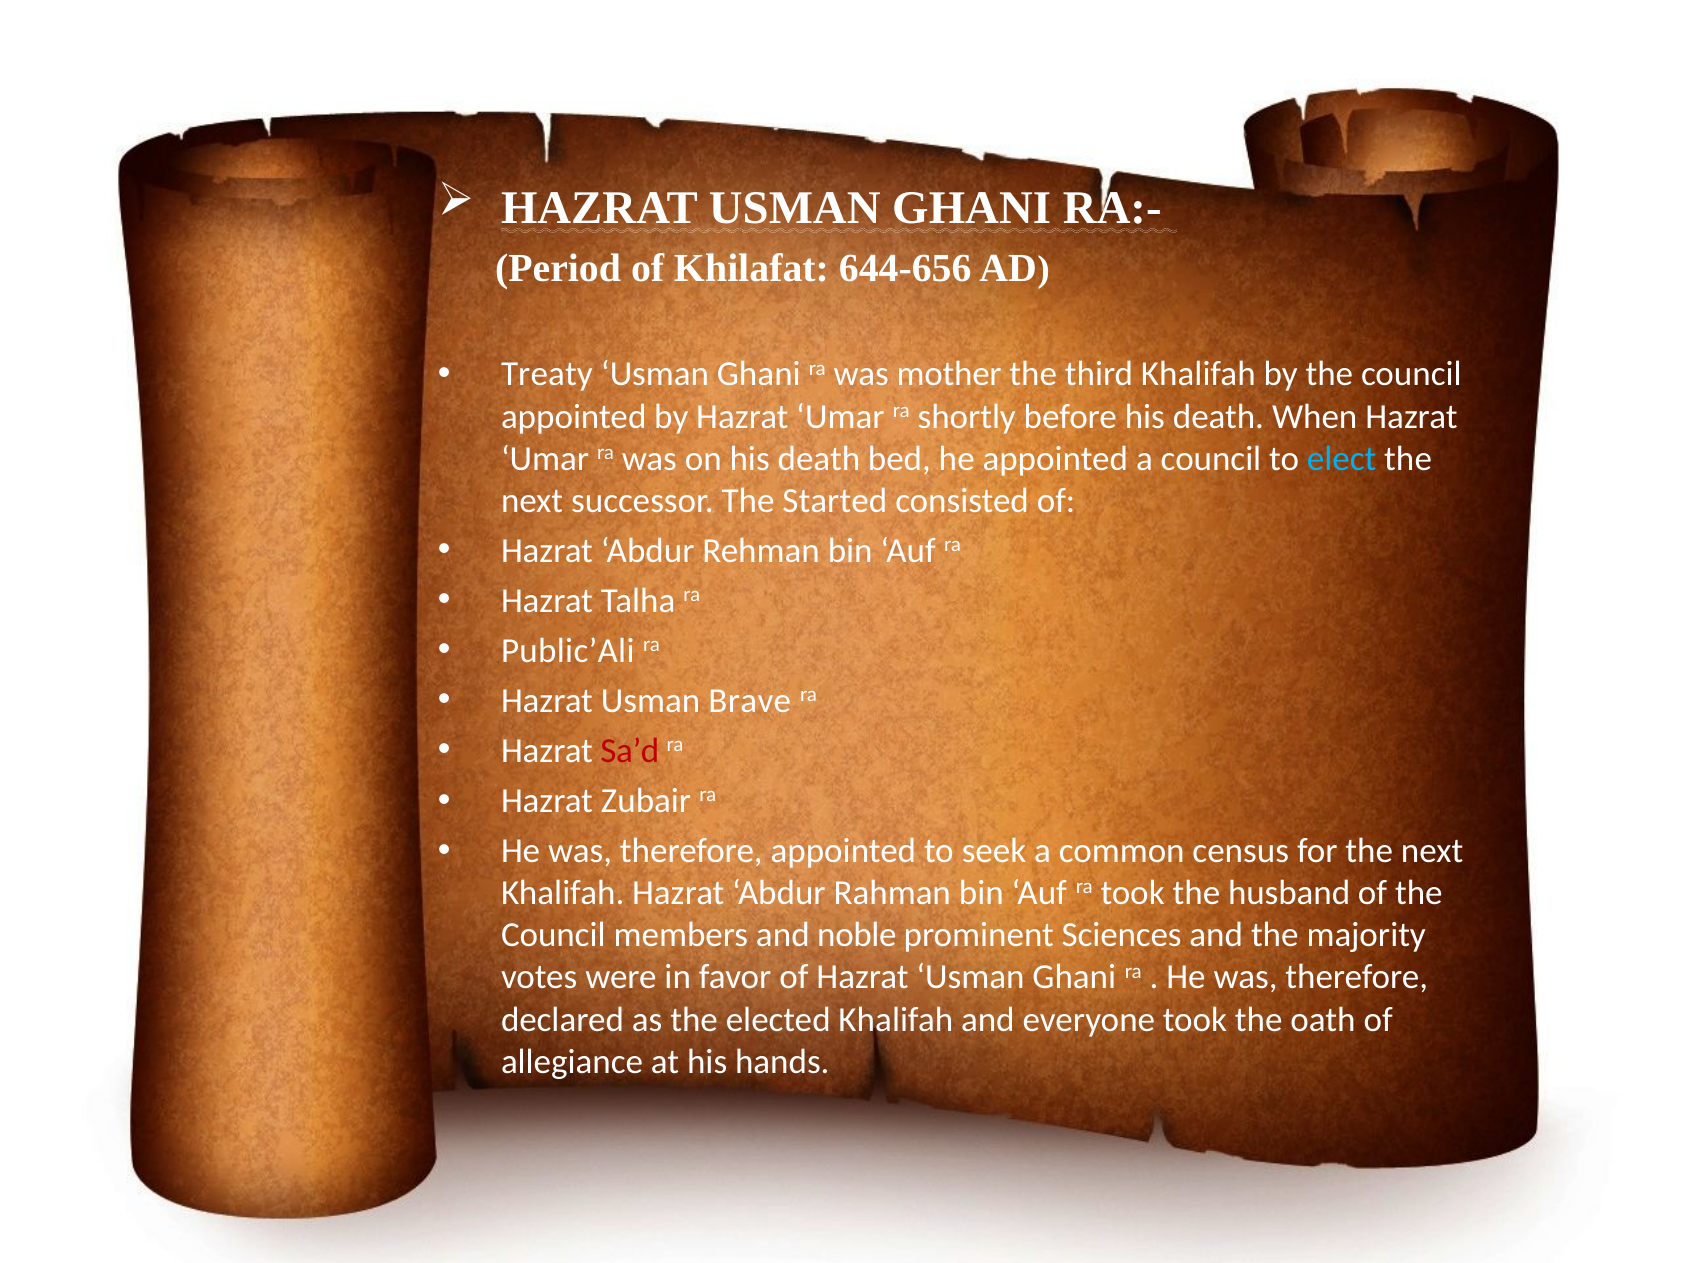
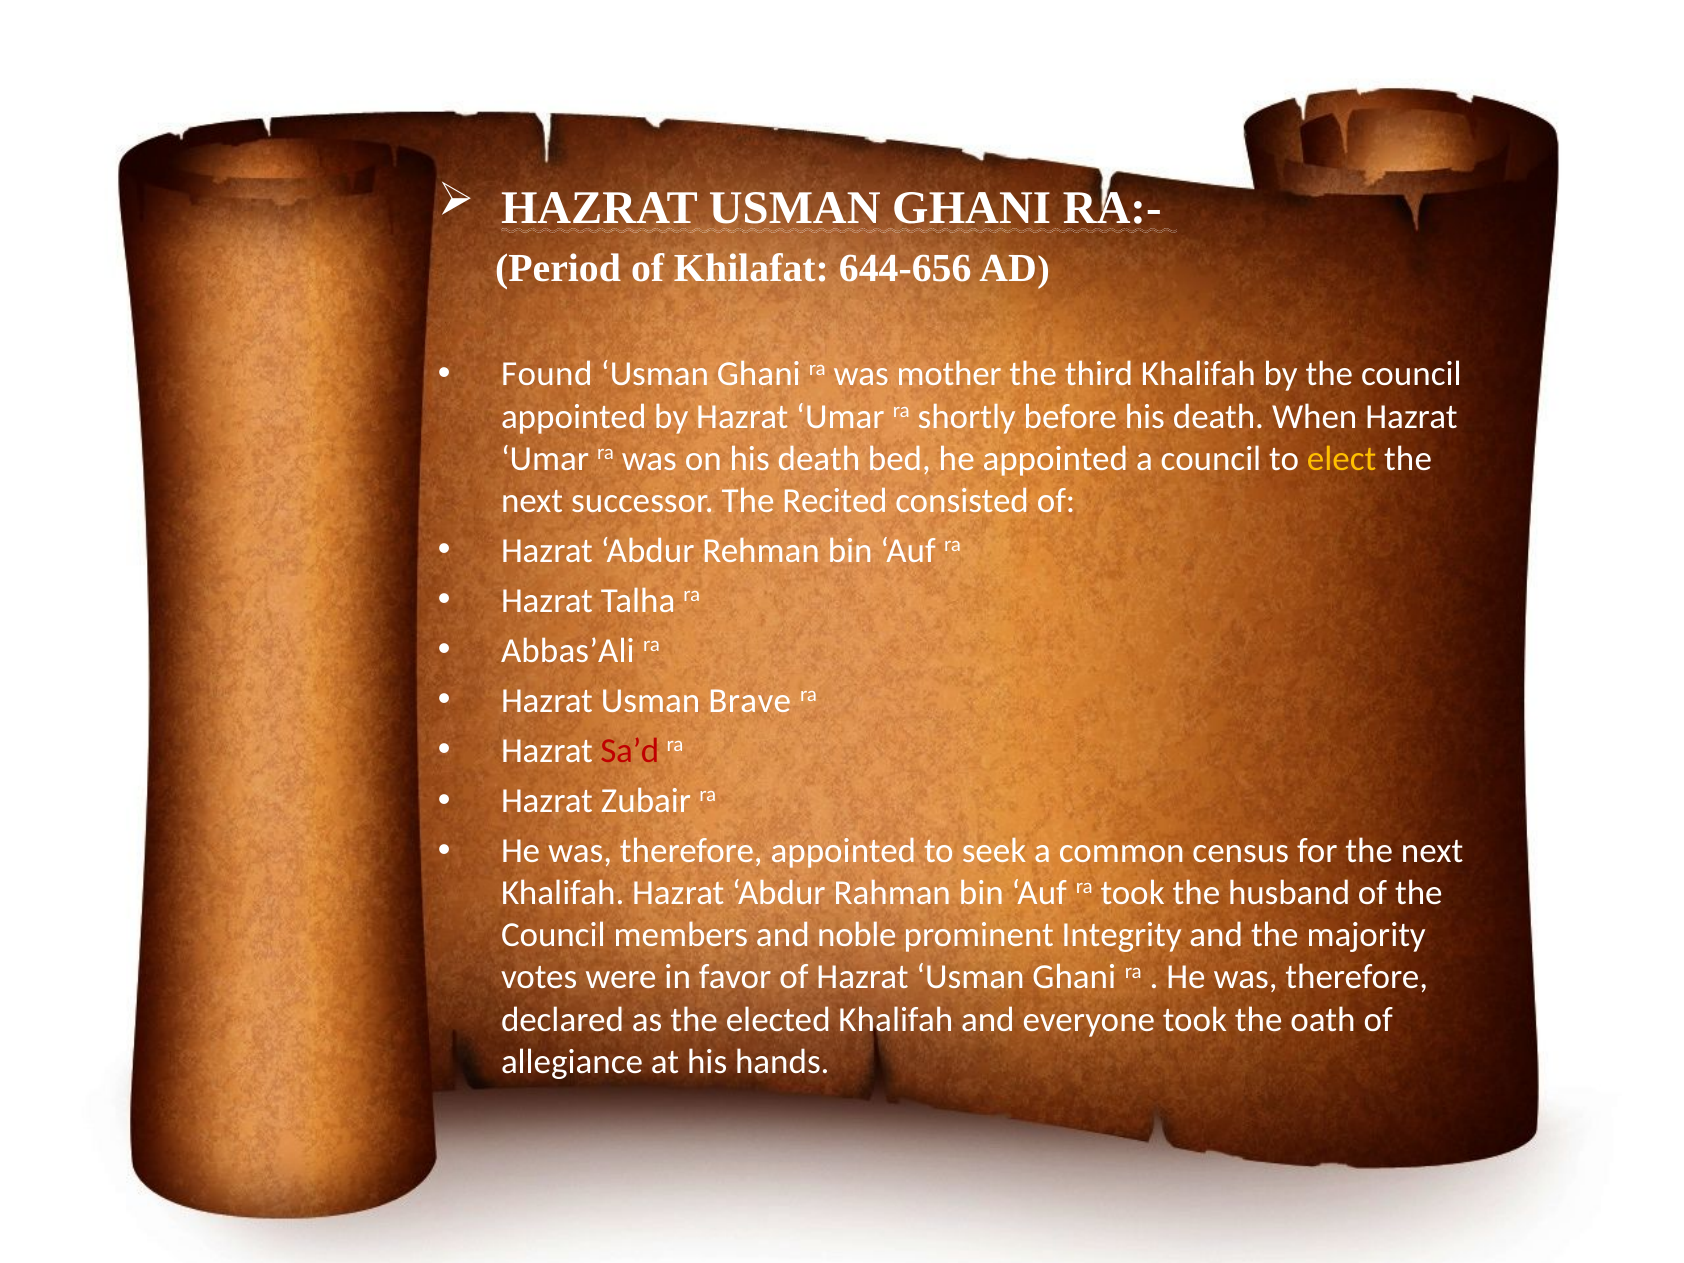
Treaty: Treaty -> Found
elect colour: light blue -> yellow
Started: Started -> Recited
Public’Ali: Public’Ali -> Abbas’Ali
Sciences: Sciences -> Integrity
